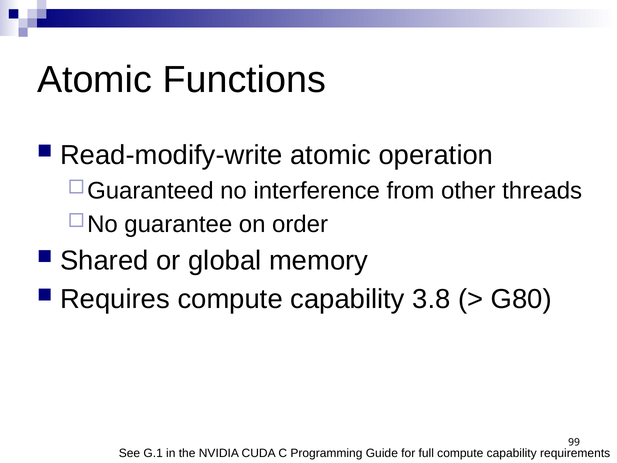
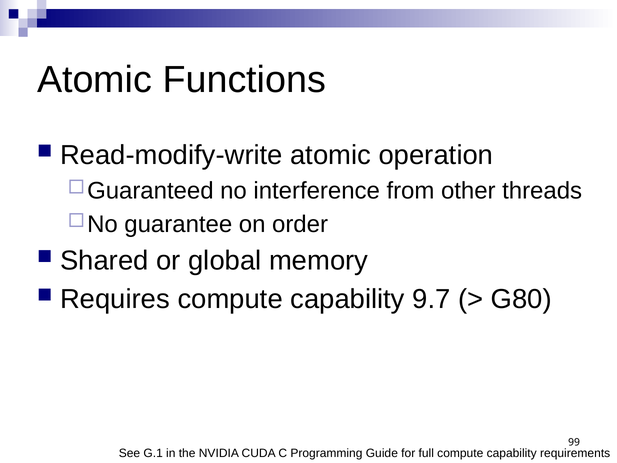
3.8: 3.8 -> 9.7
